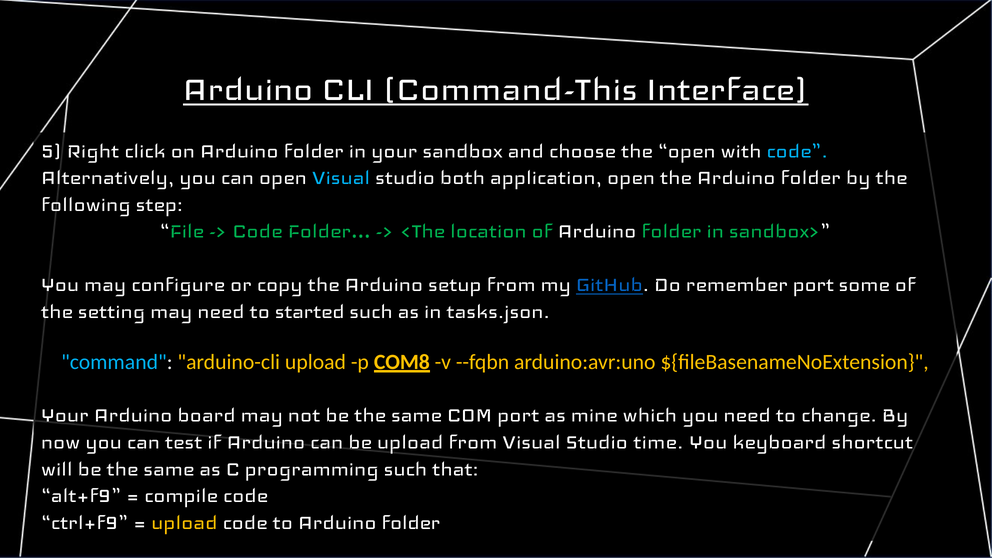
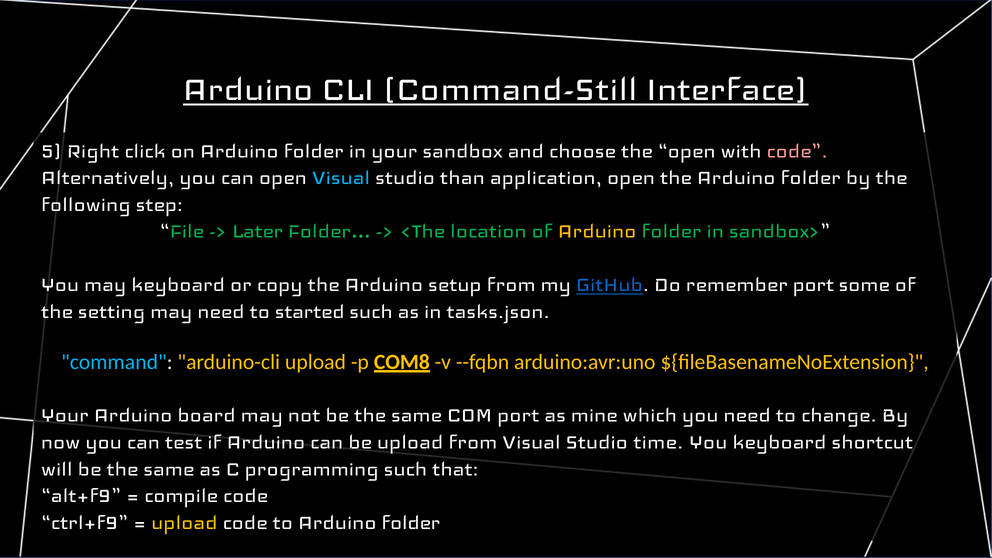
Command-This: Command-This -> Command-Still
code at (797, 149) colour: light blue -> pink
both: both -> than
Code at (257, 230): Code -> Later
Arduino at (597, 230) colour: white -> yellow
may configure: configure -> keyboard
